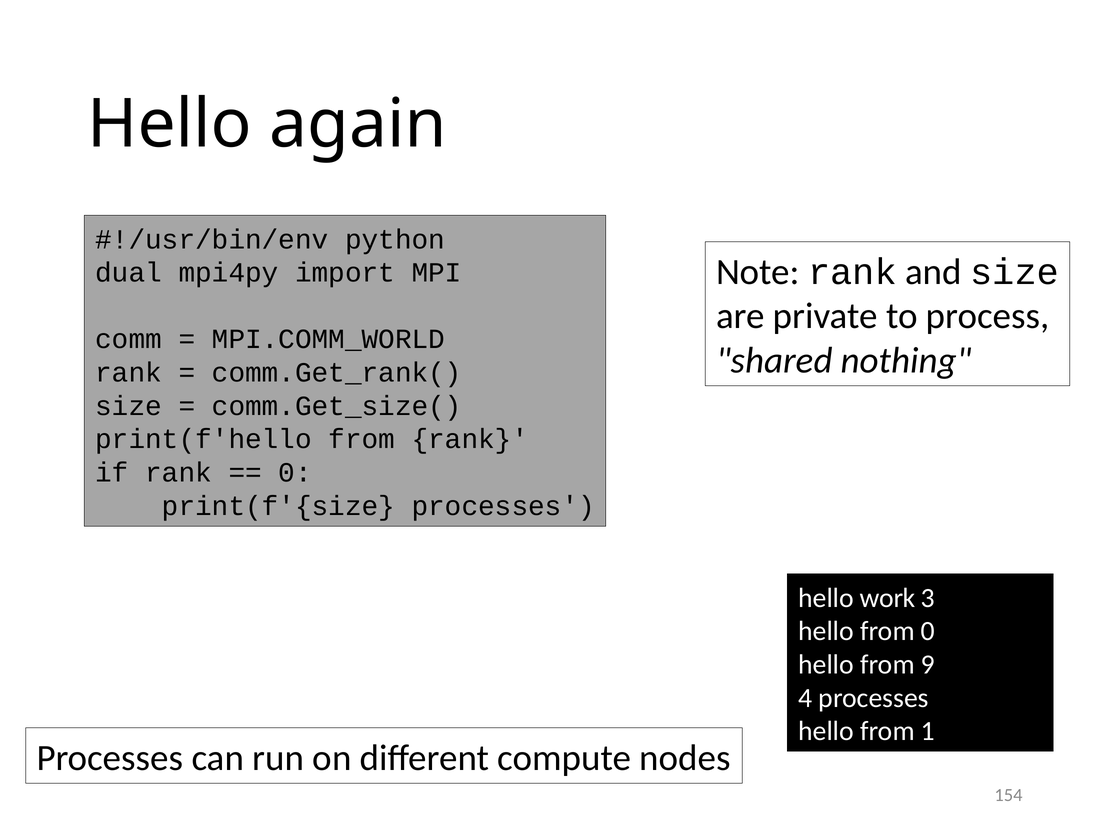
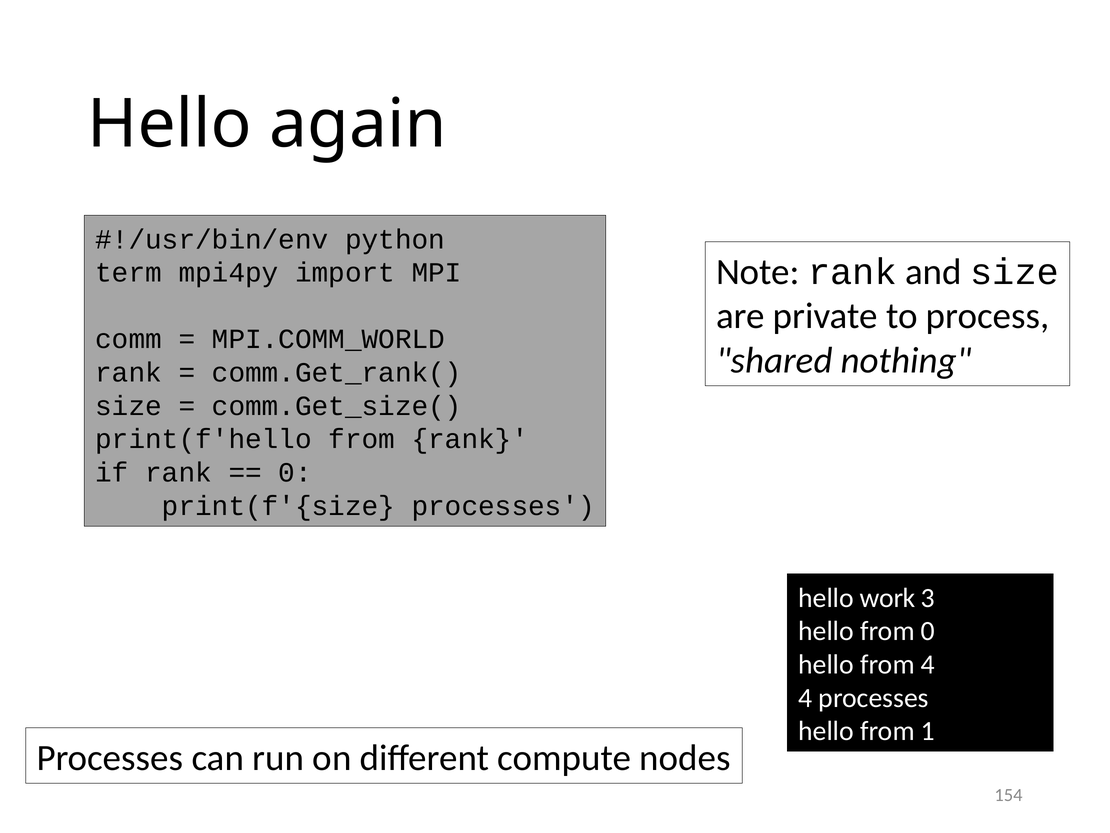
dual: dual -> term
from 9: 9 -> 4
